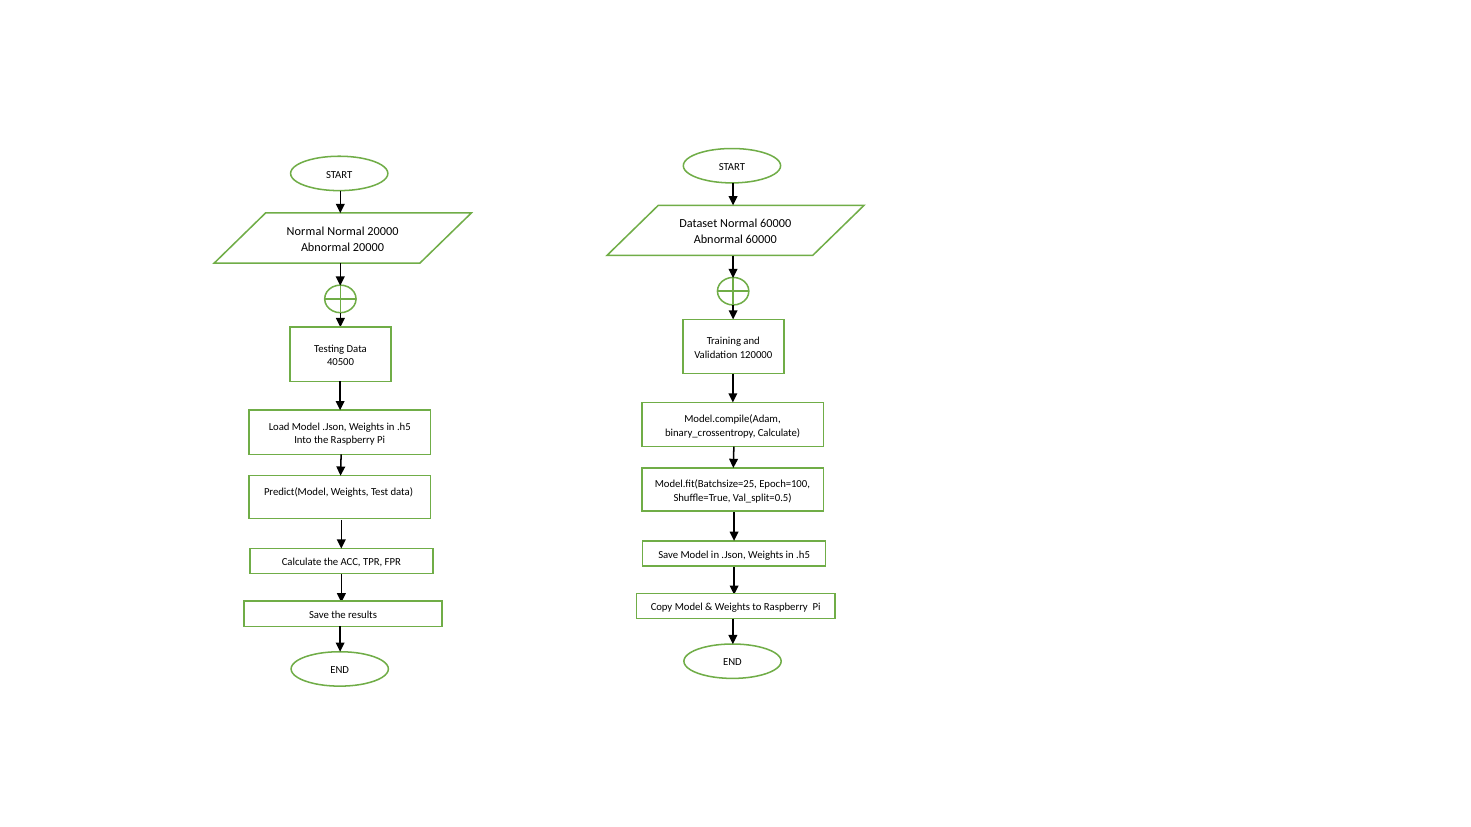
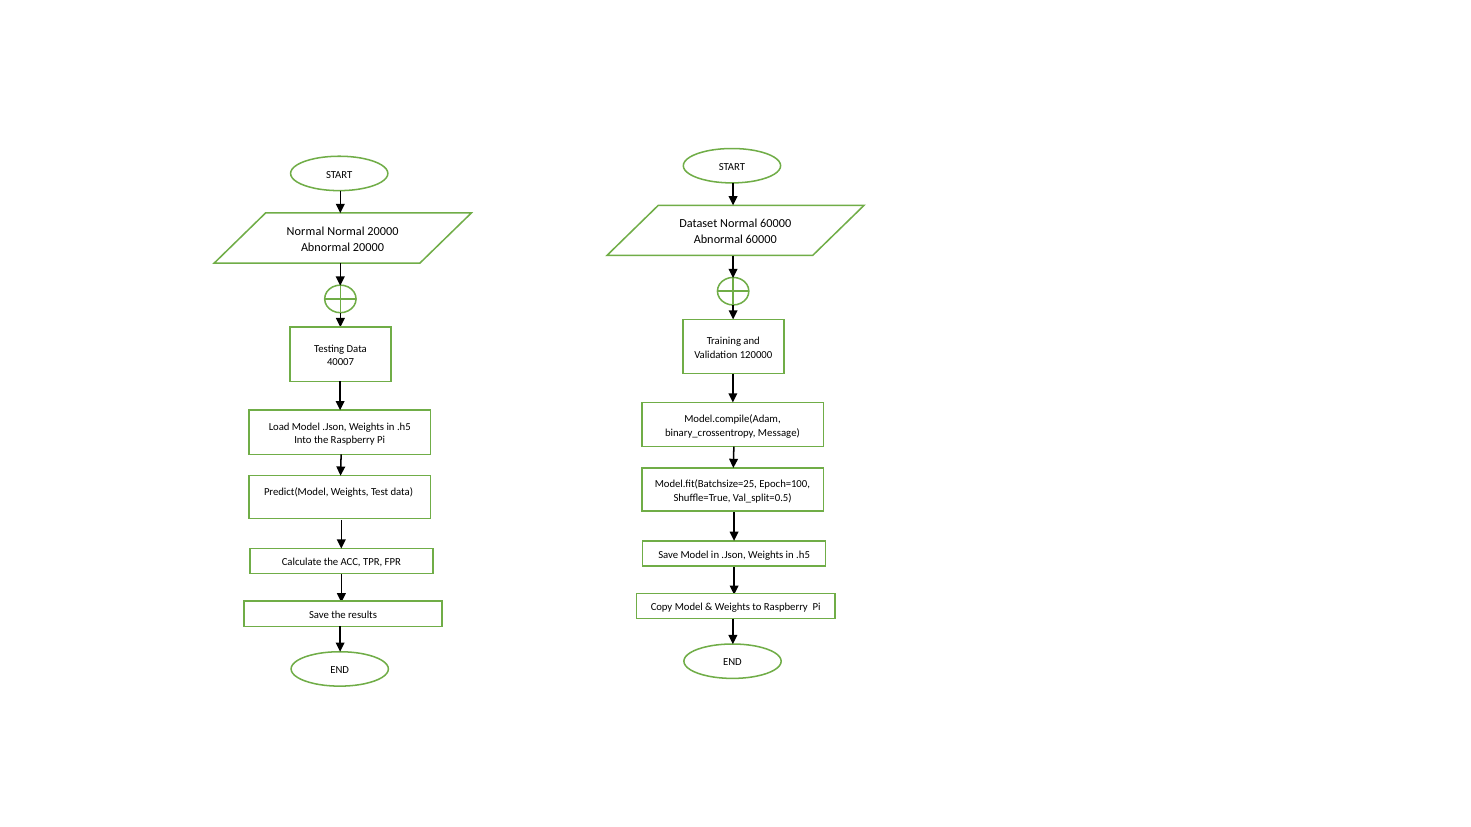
40500: 40500 -> 40007
binary_crossentropy Calculate: Calculate -> Message
